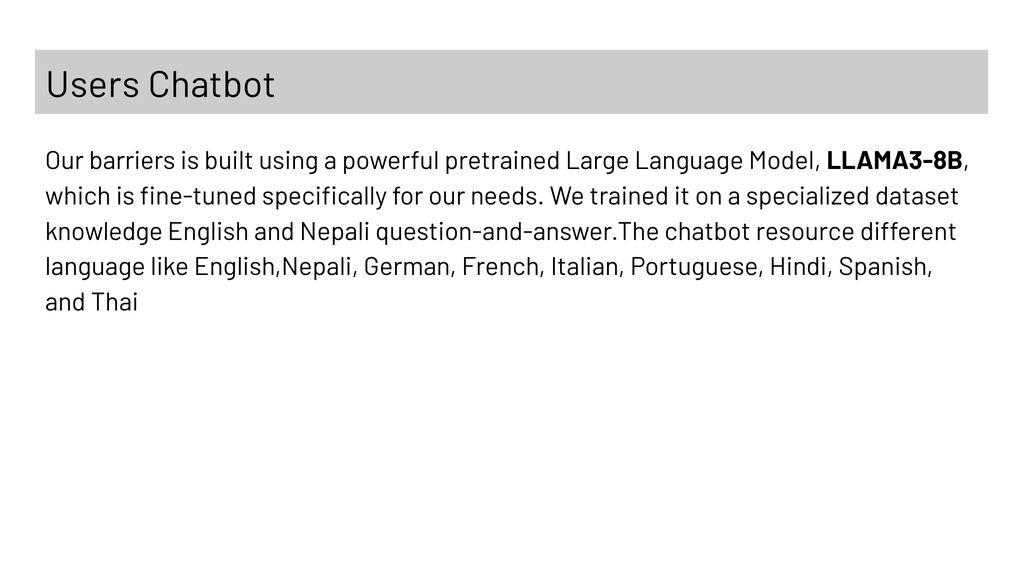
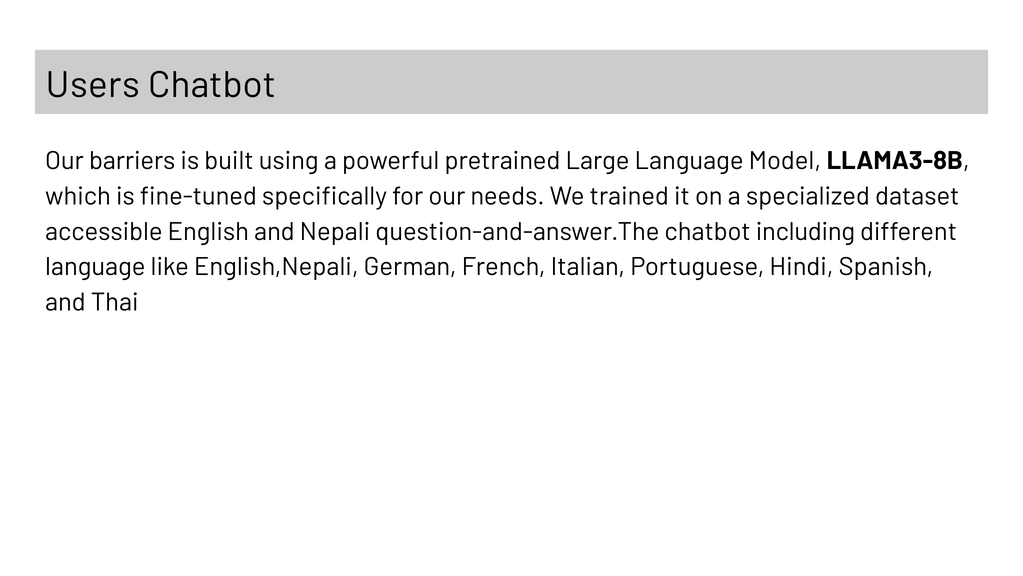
knowledge: knowledge -> accessible
resource: resource -> including
